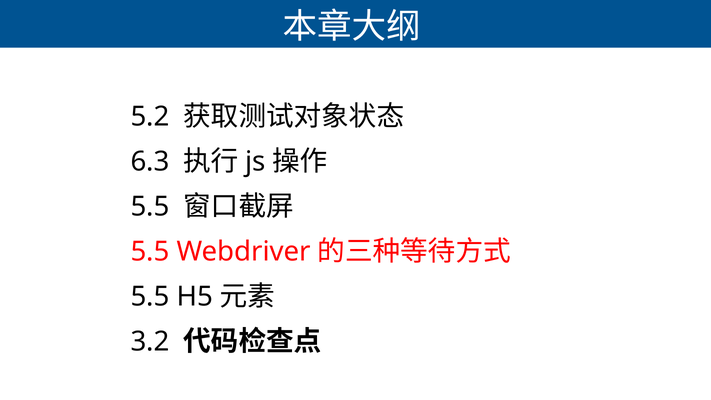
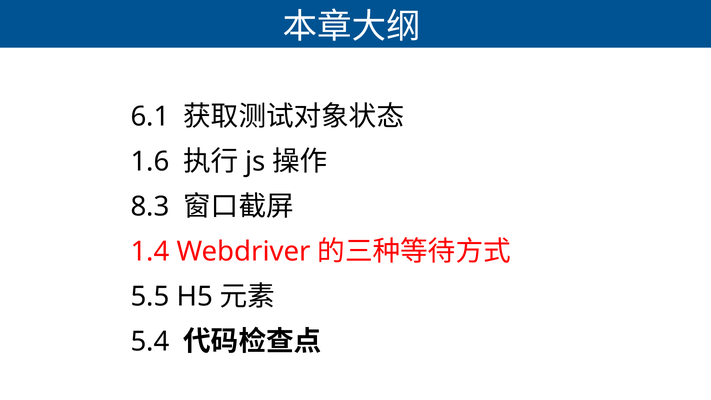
5.2: 5.2 -> 6.1
6.3: 6.3 -> 1.6
5.5 at (150, 207): 5.5 -> 8.3
5.5 at (150, 252): 5.5 -> 1.4
3.2: 3.2 -> 5.4
